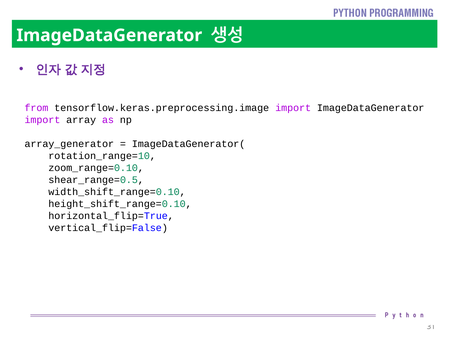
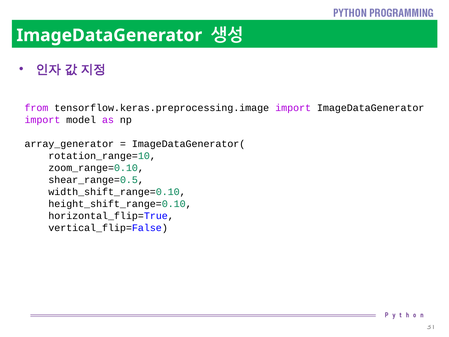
array: array -> model
